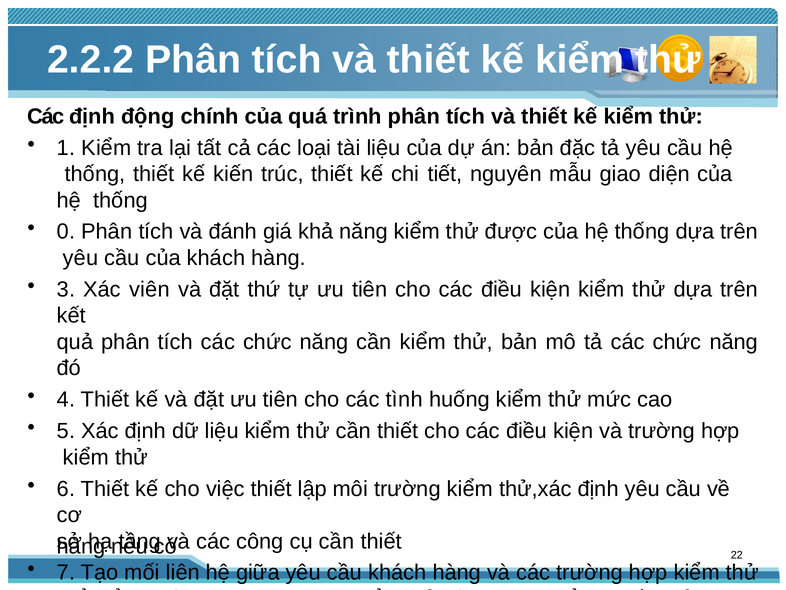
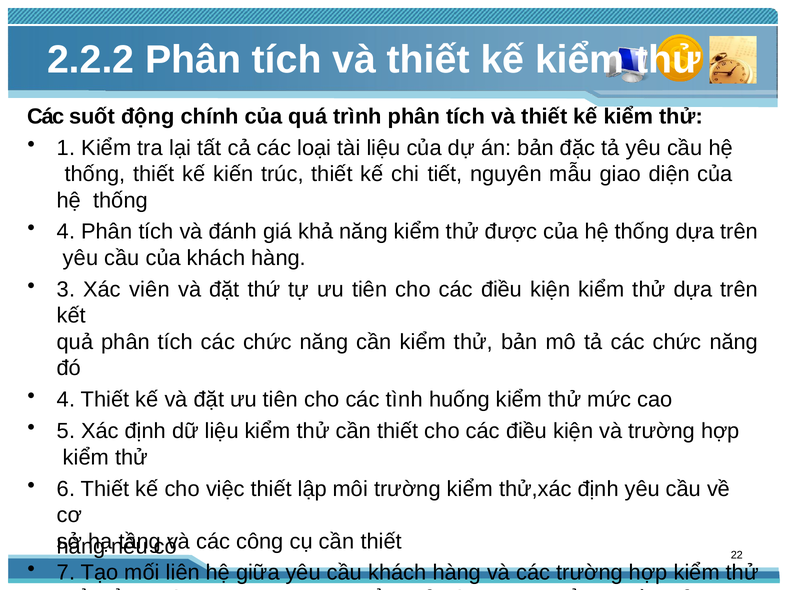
Các định: định -> suốt
0 at (66, 232): 0 -> 4
